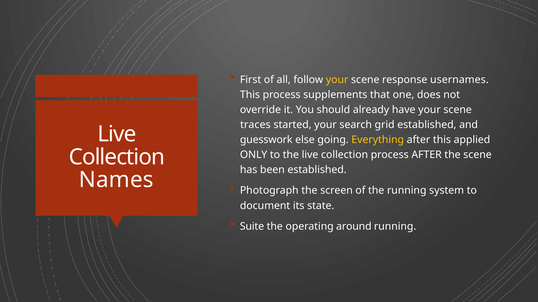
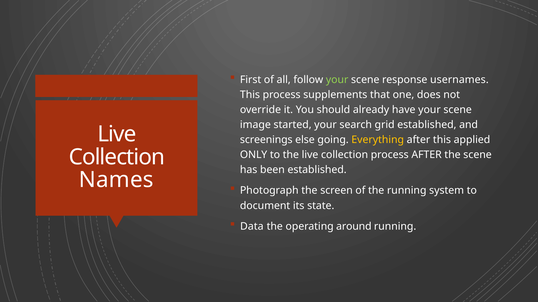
your at (337, 80) colour: yellow -> light green
traces: traces -> image
guesswork: guesswork -> screenings
Suite: Suite -> Data
